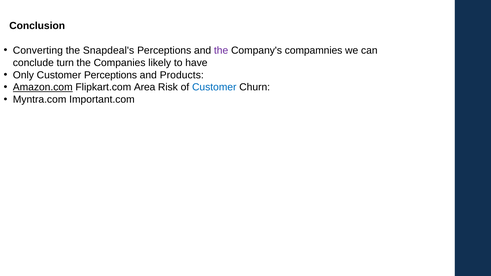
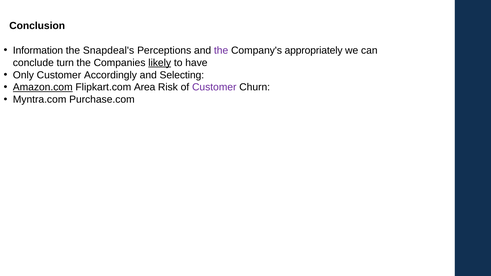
Converting: Converting -> Information
compamnies: compamnies -> appropriately
likely underline: none -> present
Customer Perceptions: Perceptions -> Accordingly
Products: Products -> Selecting
Customer at (214, 87) colour: blue -> purple
Important.com: Important.com -> Purchase.com
